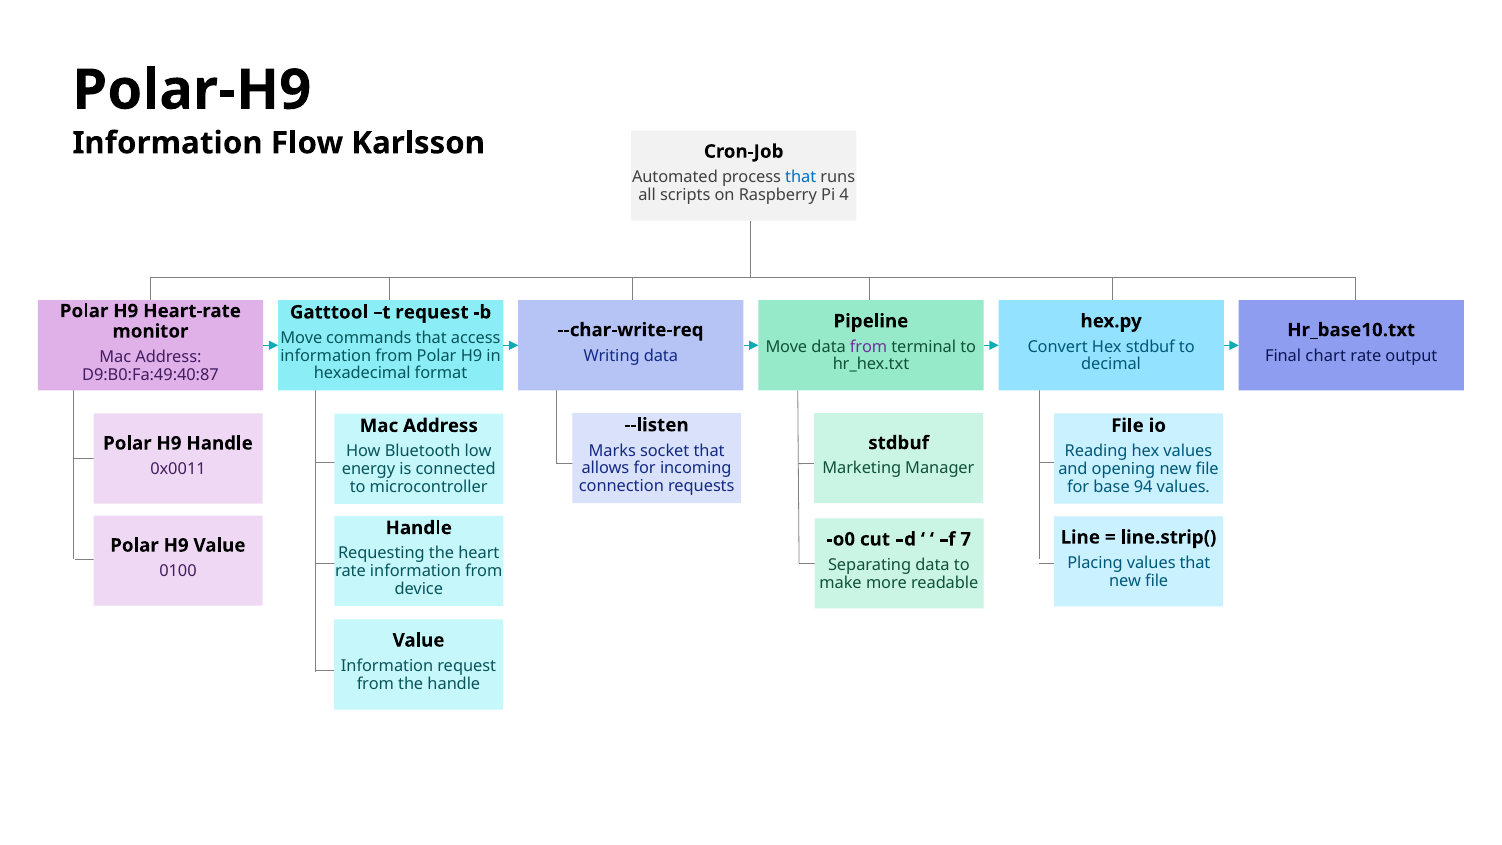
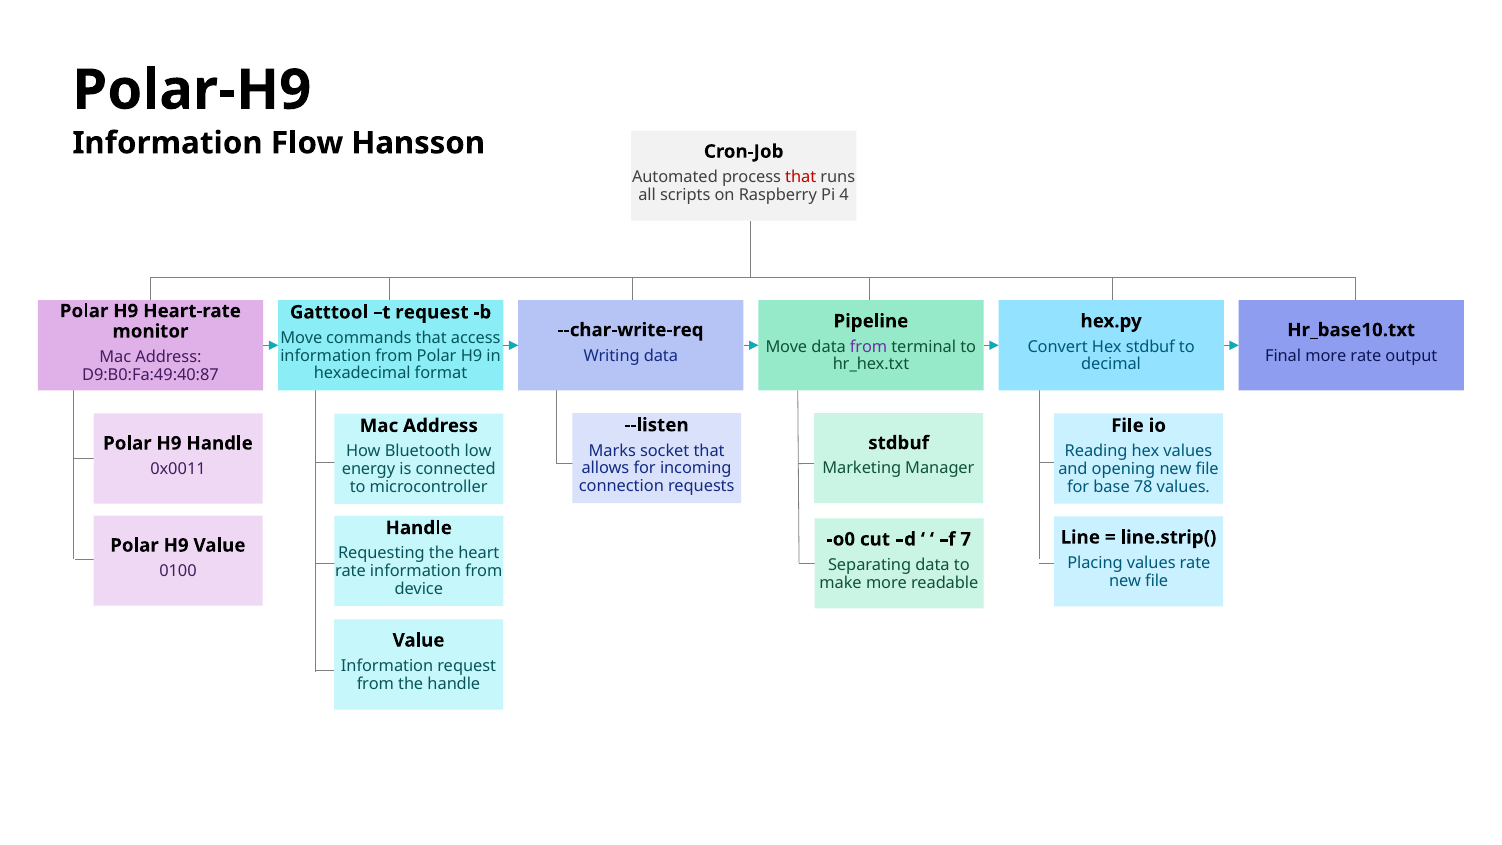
Karlsson: Karlsson -> Hansson
that at (801, 177) colour: blue -> red
Final chart: chart -> more
94: 94 -> 78
values that: that -> rate
